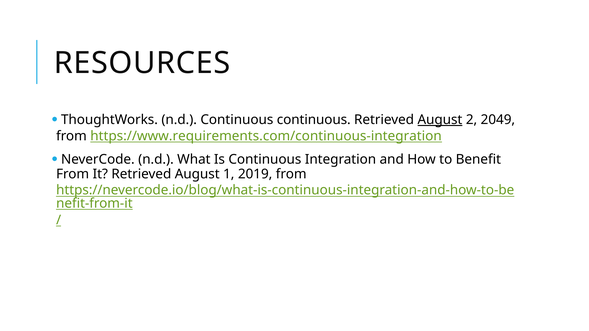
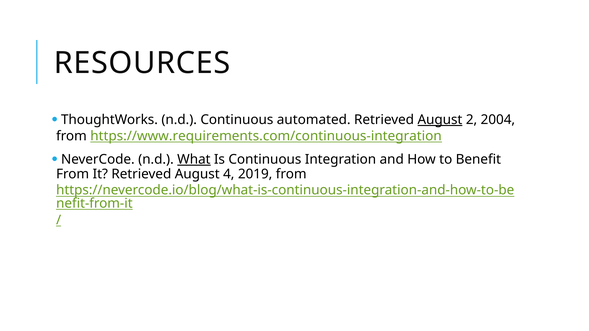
Continuous continuous: continuous -> automated
2049: 2049 -> 2004
What underline: none -> present
1: 1 -> 4
